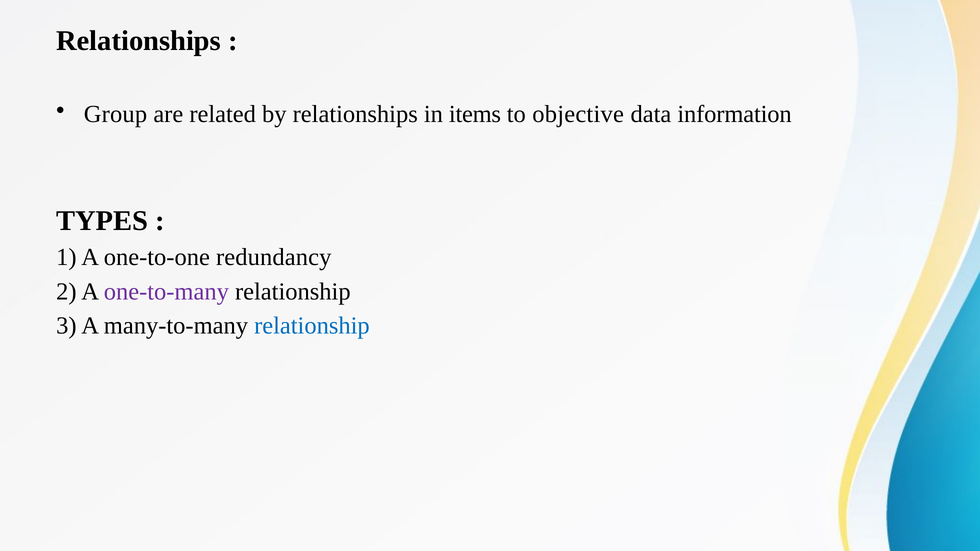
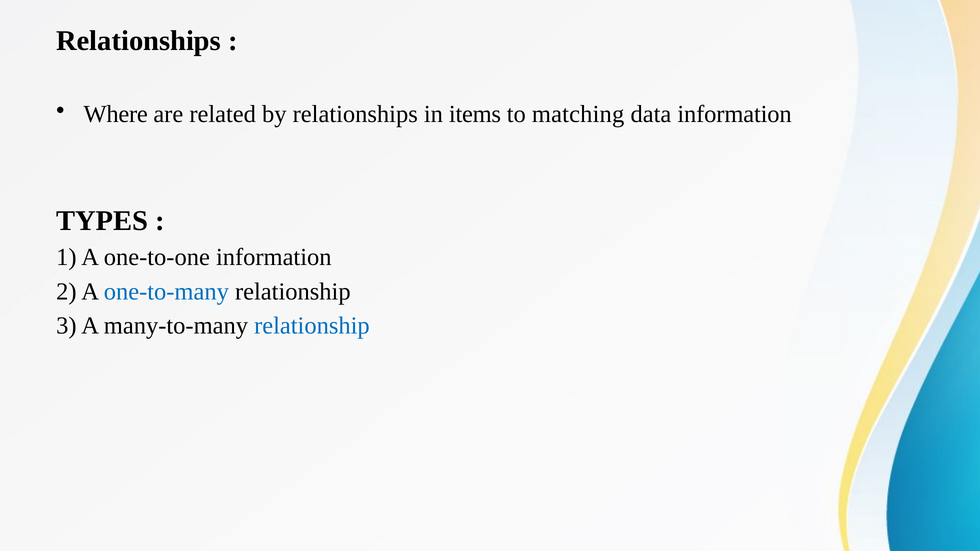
Group: Group -> Where
objective: objective -> matching
one-to-one redundancy: redundancy -> information
one-to-many colour: purple -> blue
